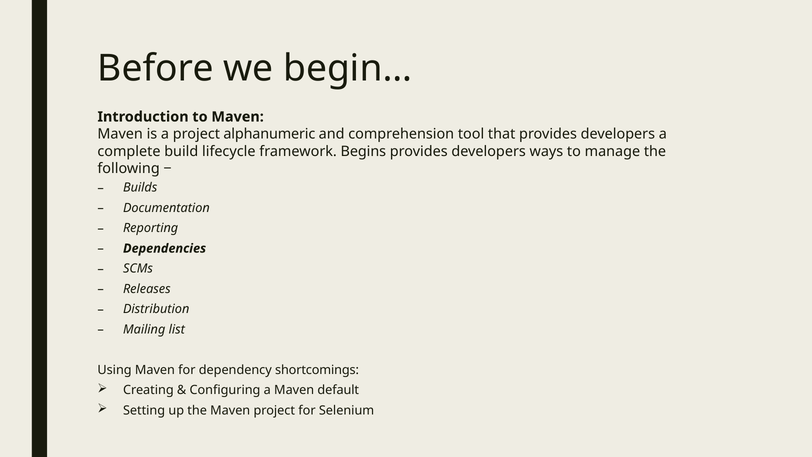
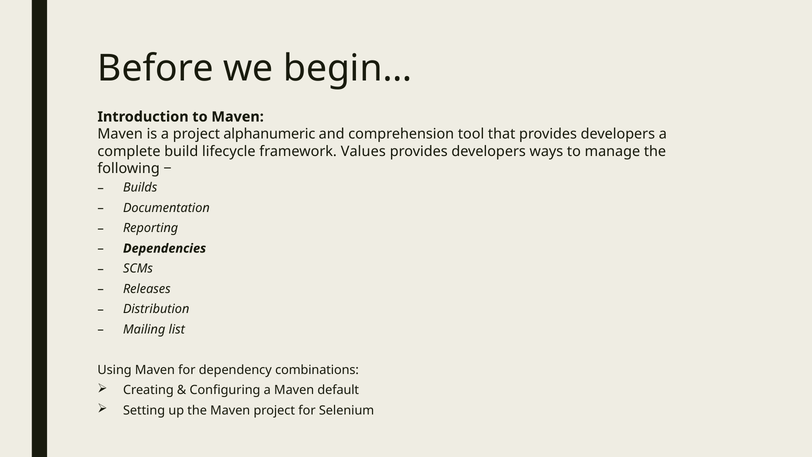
Begins: Begins -> Values
shortcomings: shortcomings -> combinations
